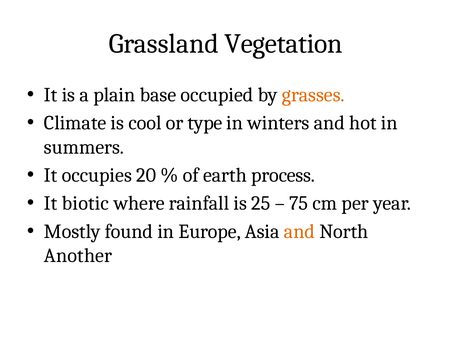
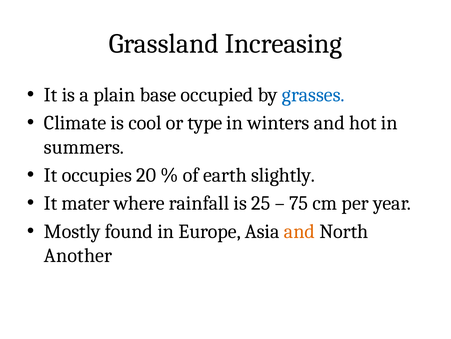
Vegetation: Vegetation -> Increasing
grasses colour: orange -> blue
process: process -> slightly
biotic: biotic -> mater
